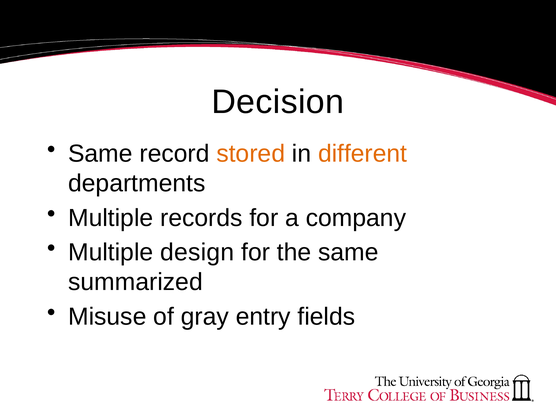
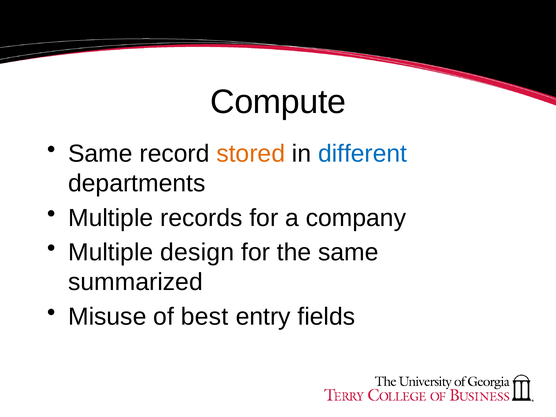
Decision: Decision -> Compute
different colour: orange -> blue
gray: gray -> best
